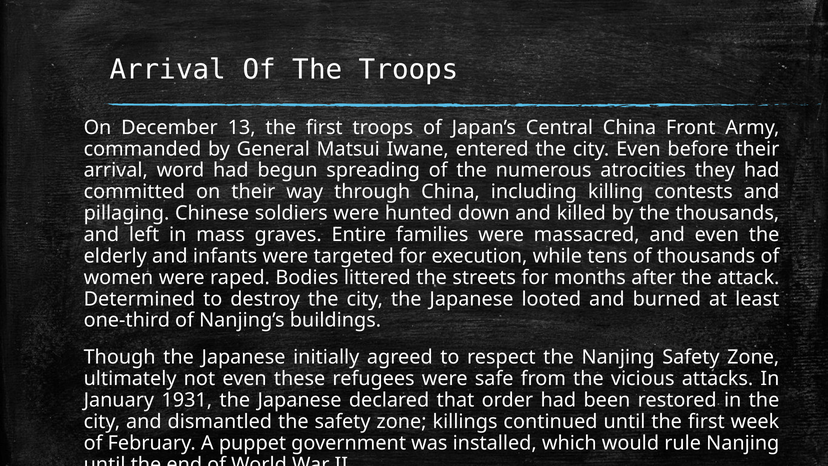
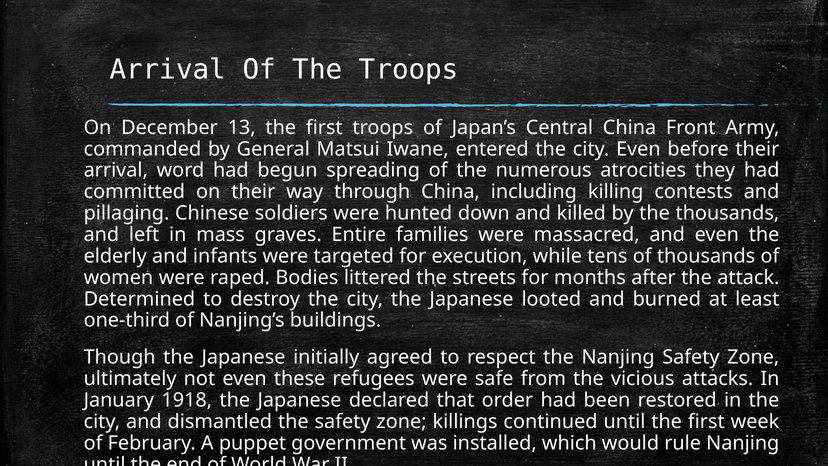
1931: 1931 -> 1918
